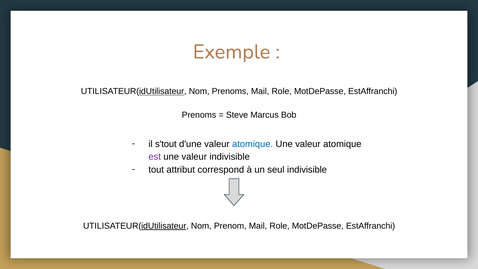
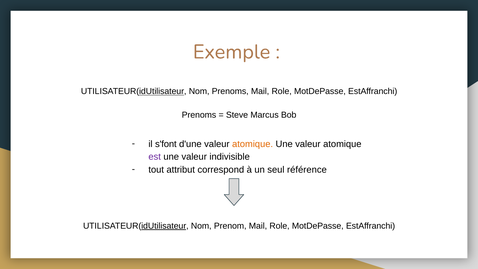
s'tout: s'tout -> s'font
atomique at (253, 144) colour: blue -> orange
seul indivisible: indivisible -> référence
